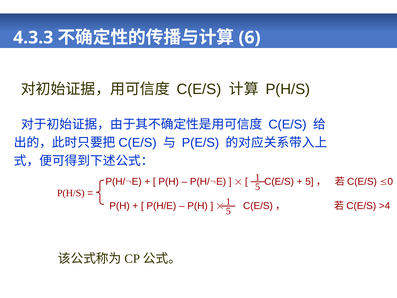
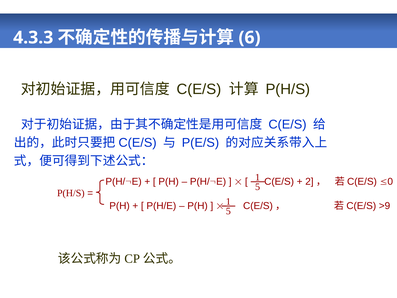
5 at (309, 181): 5 -> 2
>4: >4 -> >9
